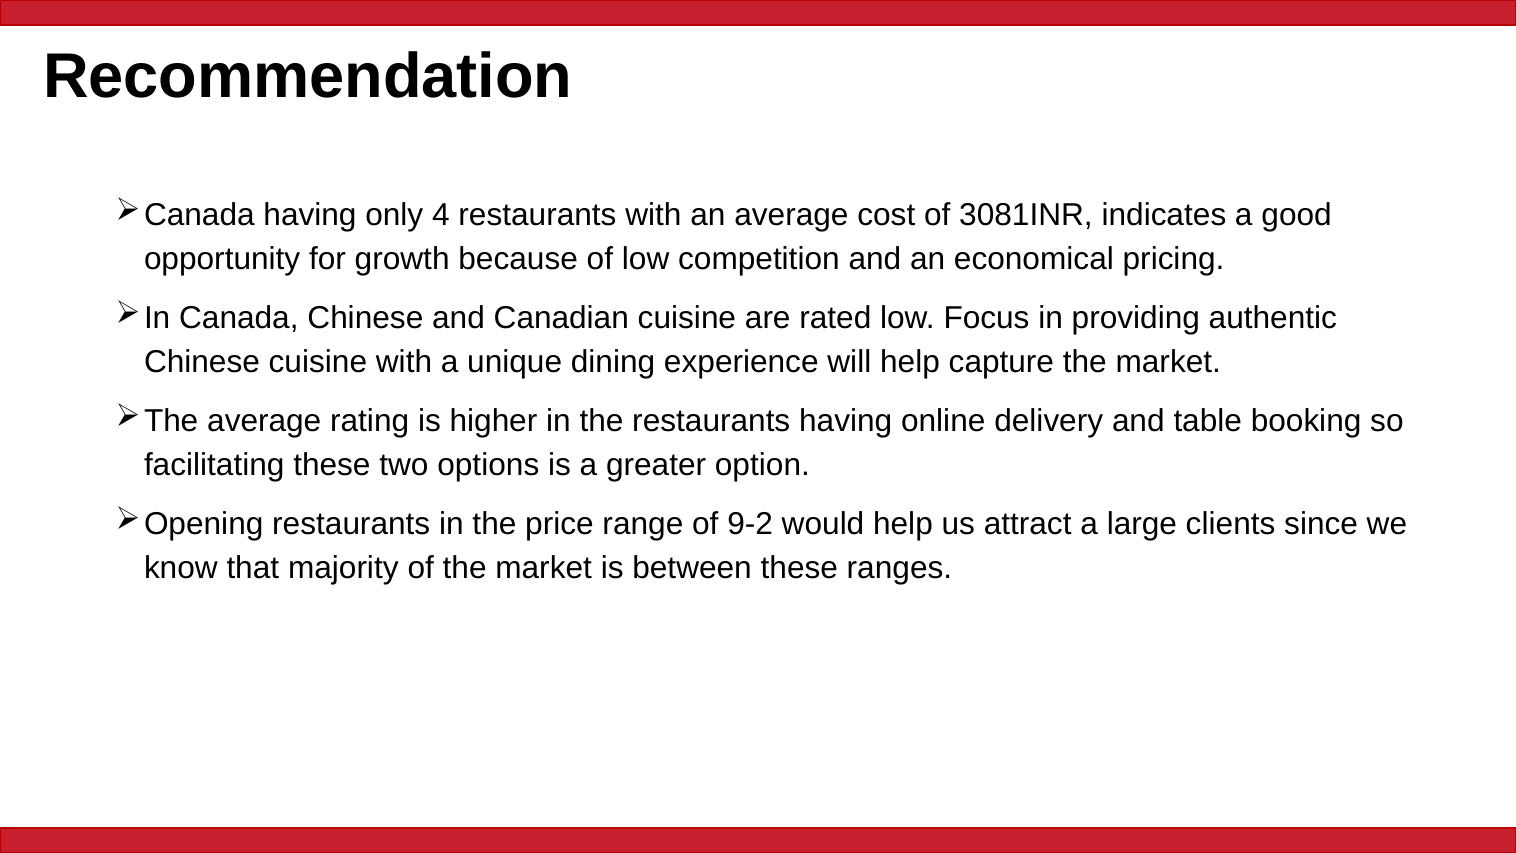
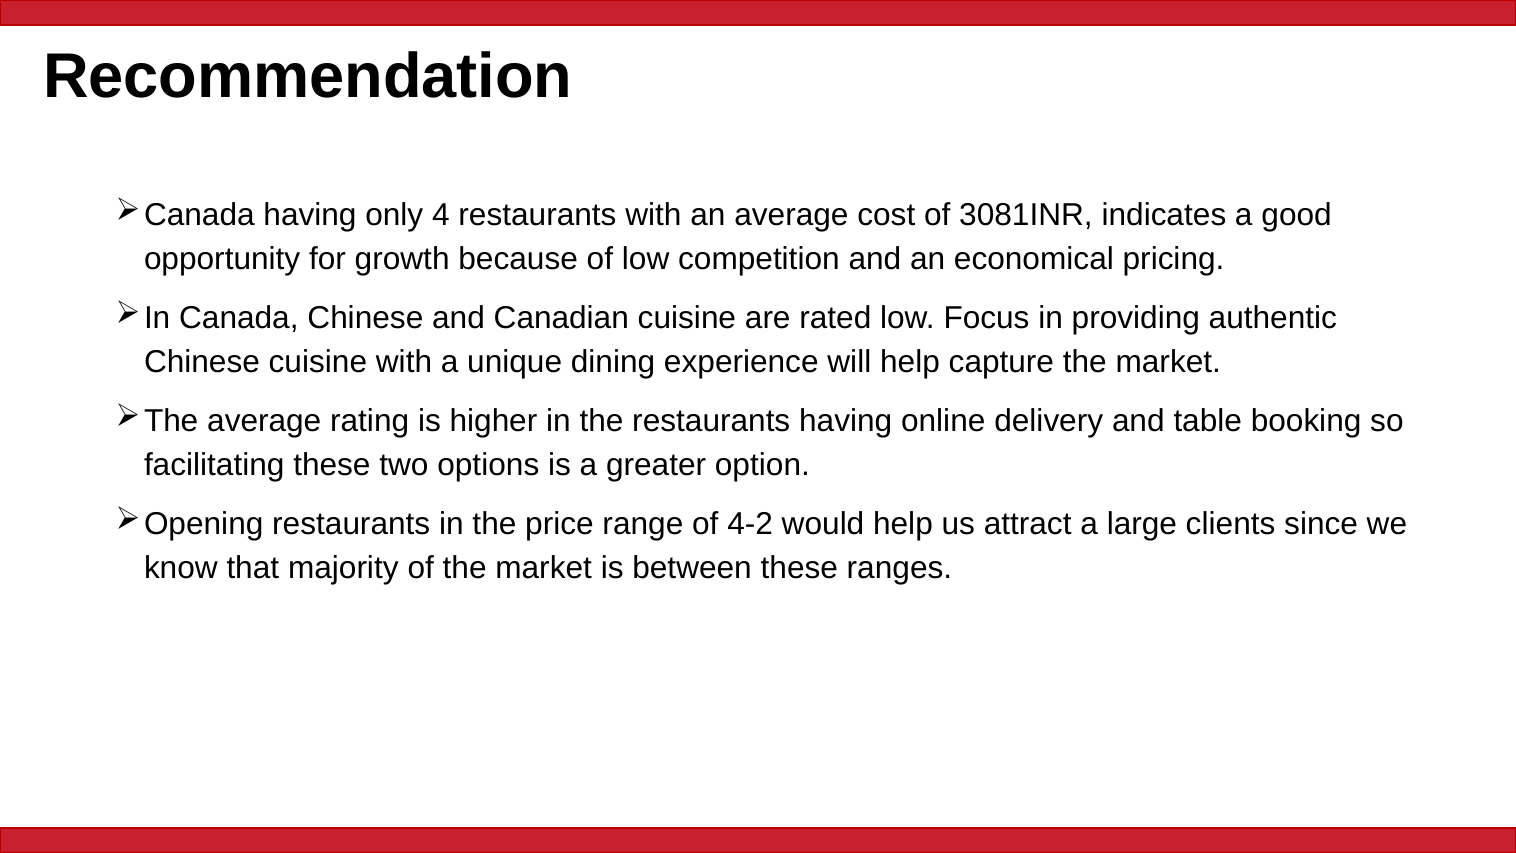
9-2: 9-2 -> 4-2
